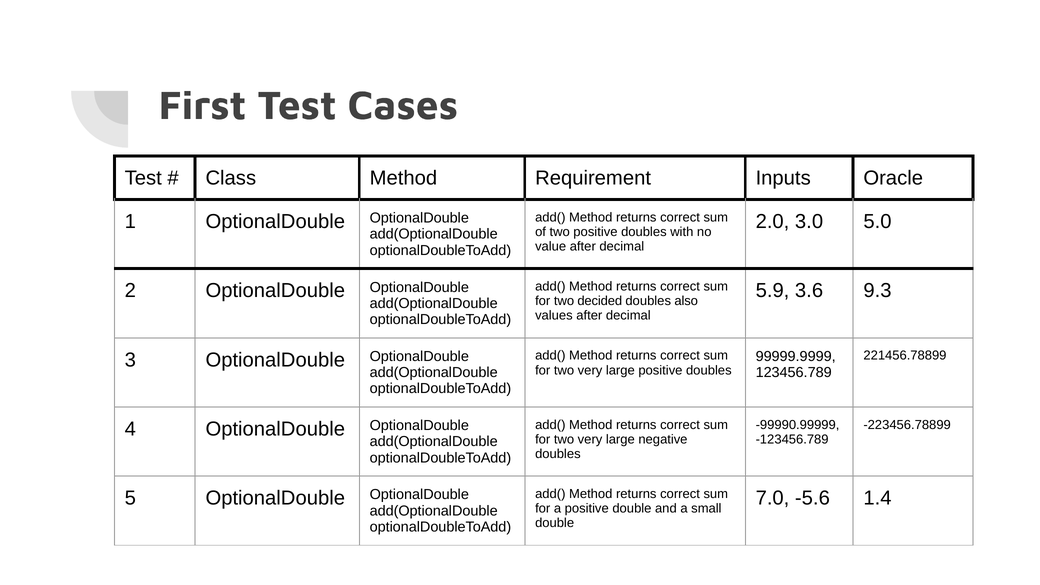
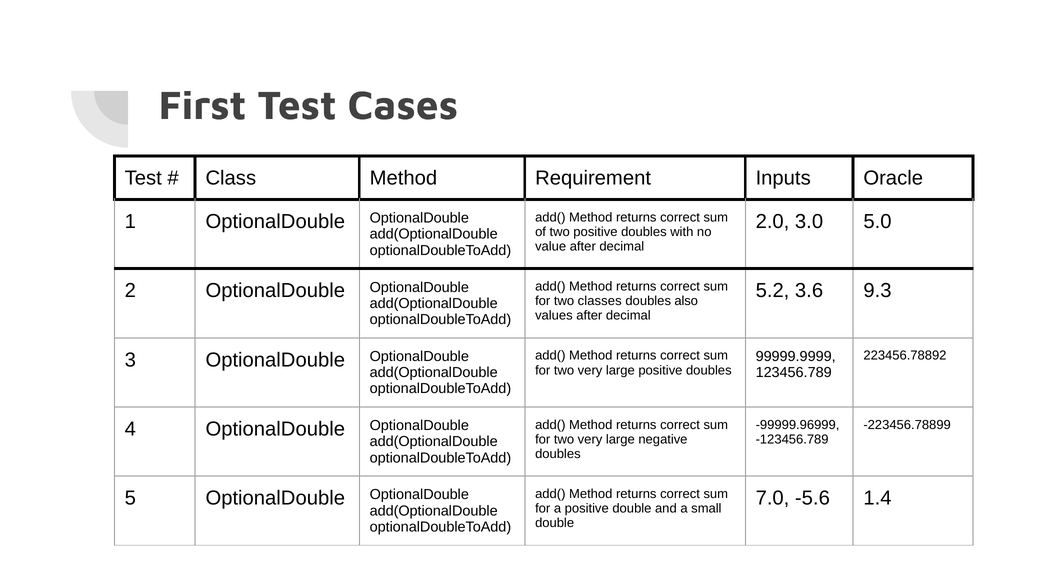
5.9: 5.9 -> 5.2
decided: decided -> classes
221456.78899: 221456.78899 -> 223456.78892
-99990.99999: -99990.99999 -> -99999.96999
